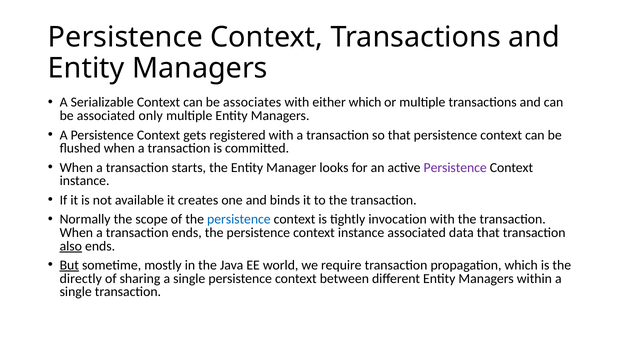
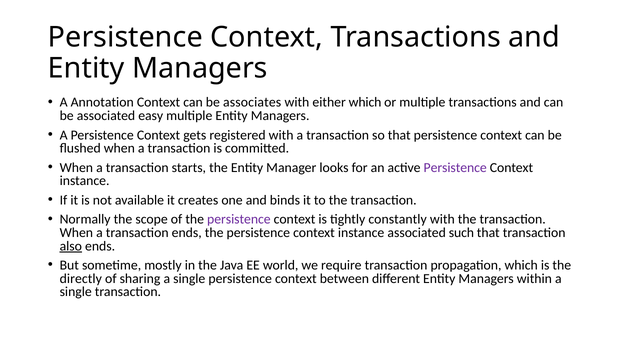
Serializable: Serializable -> Annotation
only: only -> easy
persistence at (239, 220) colour: blue -> purple
invocation: invocation -> constantly
data: data -> such
But underline: present -> none
